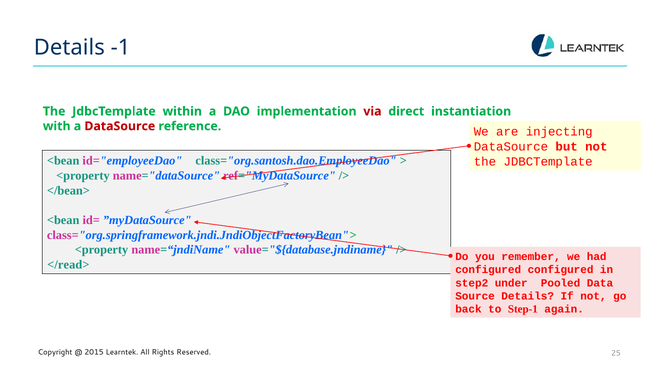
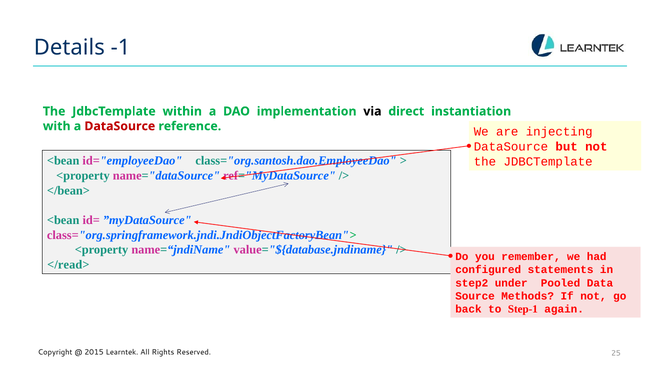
via colour: red -> black
configured configured: configured -> statements
Source Details: Details -> Methods
